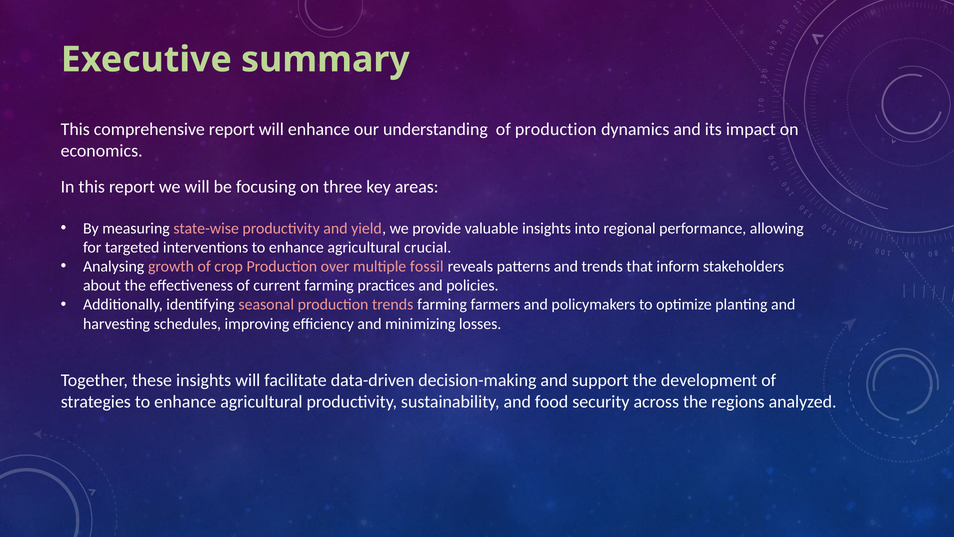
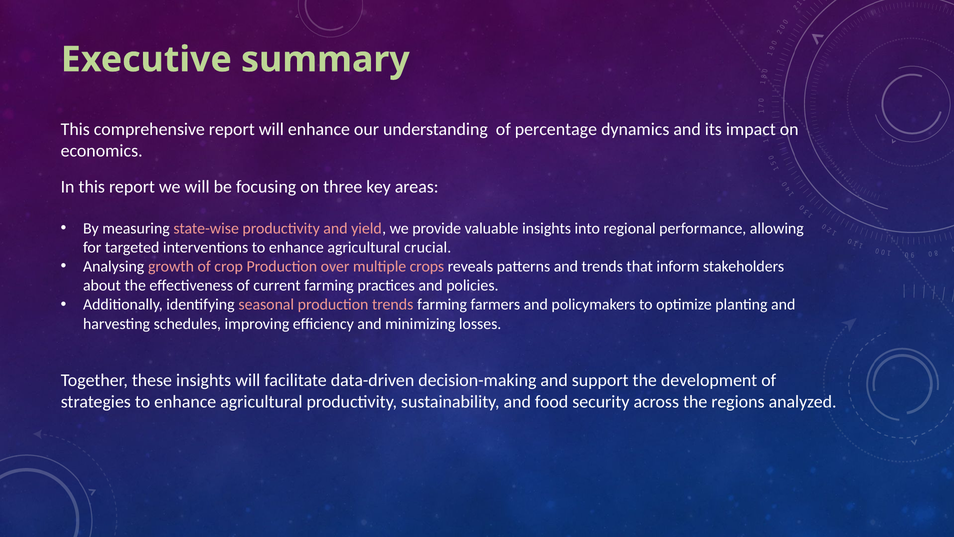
of production: production -> percentage
fossil: fossil -> crops
